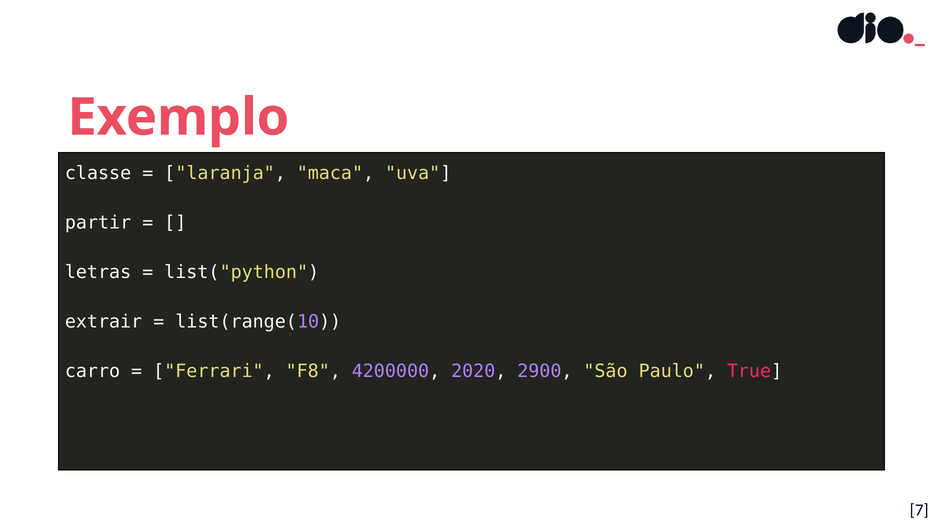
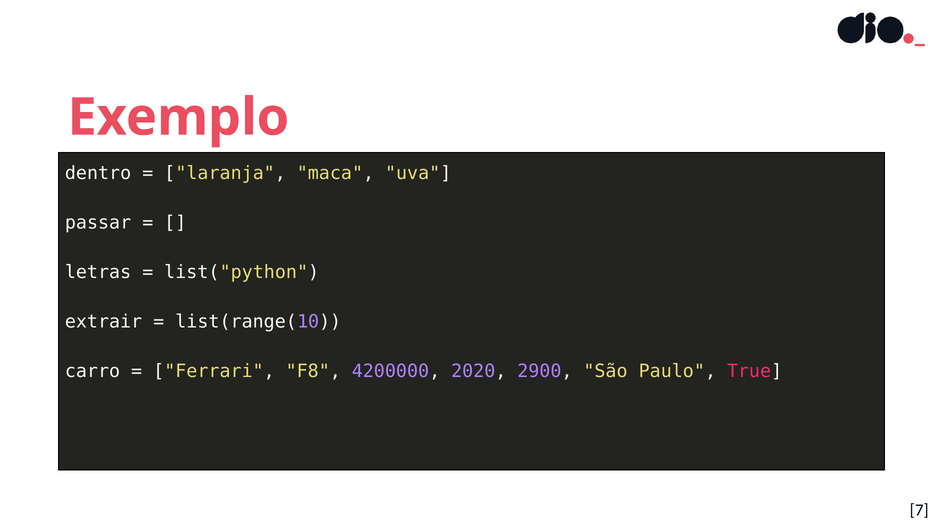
classe: classe -> dentro
partir: partir -> passar
